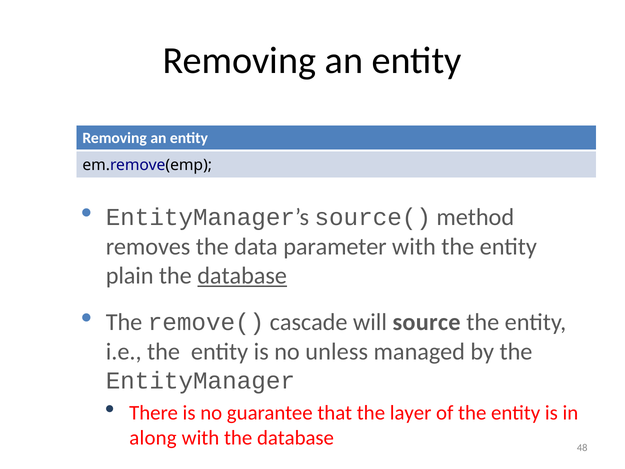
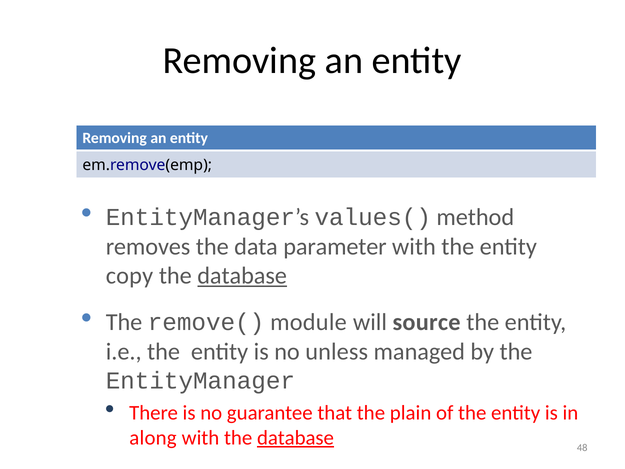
source(: source( -> values(
plain: plain -> copy
cascade: cascade -> module
layer: layer -> plain
database at (295, 438) underline: none -> present
